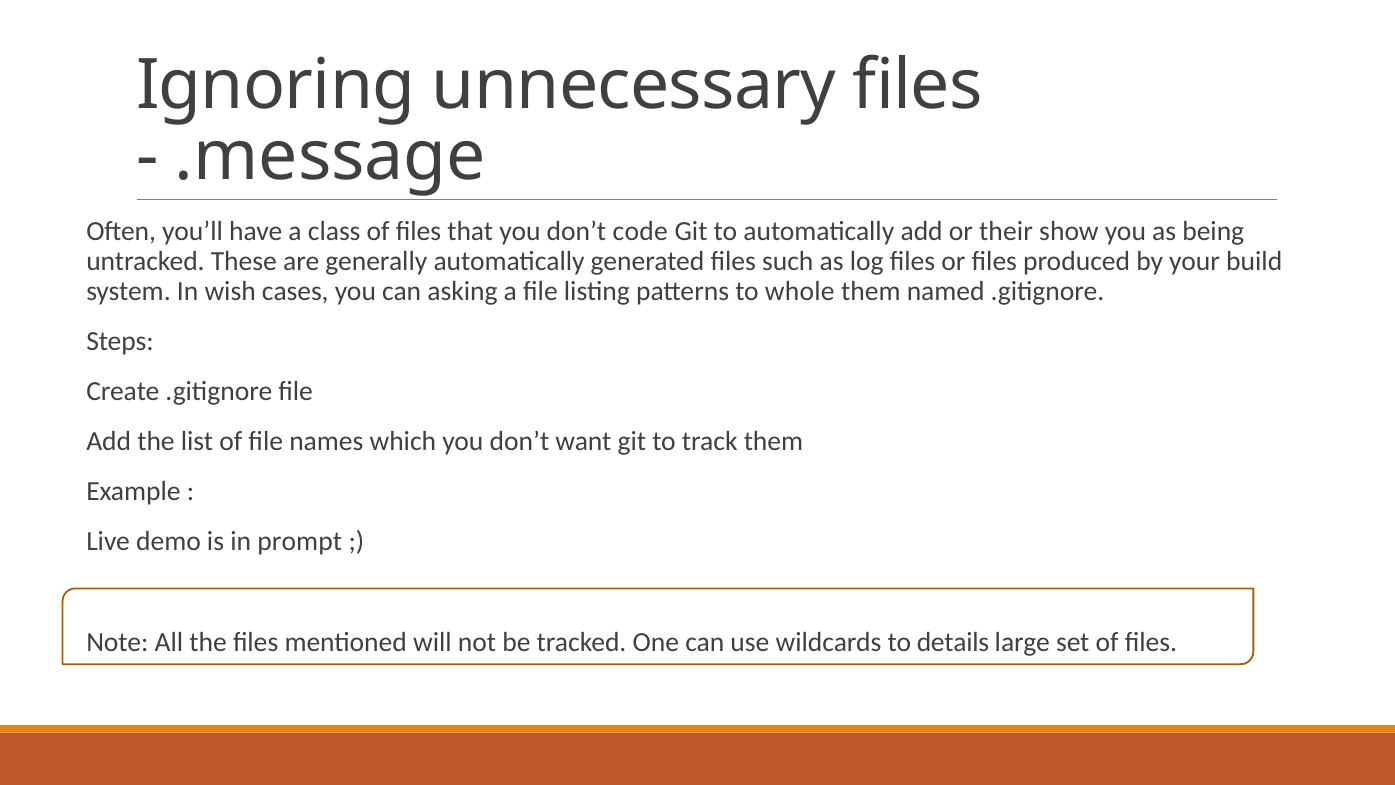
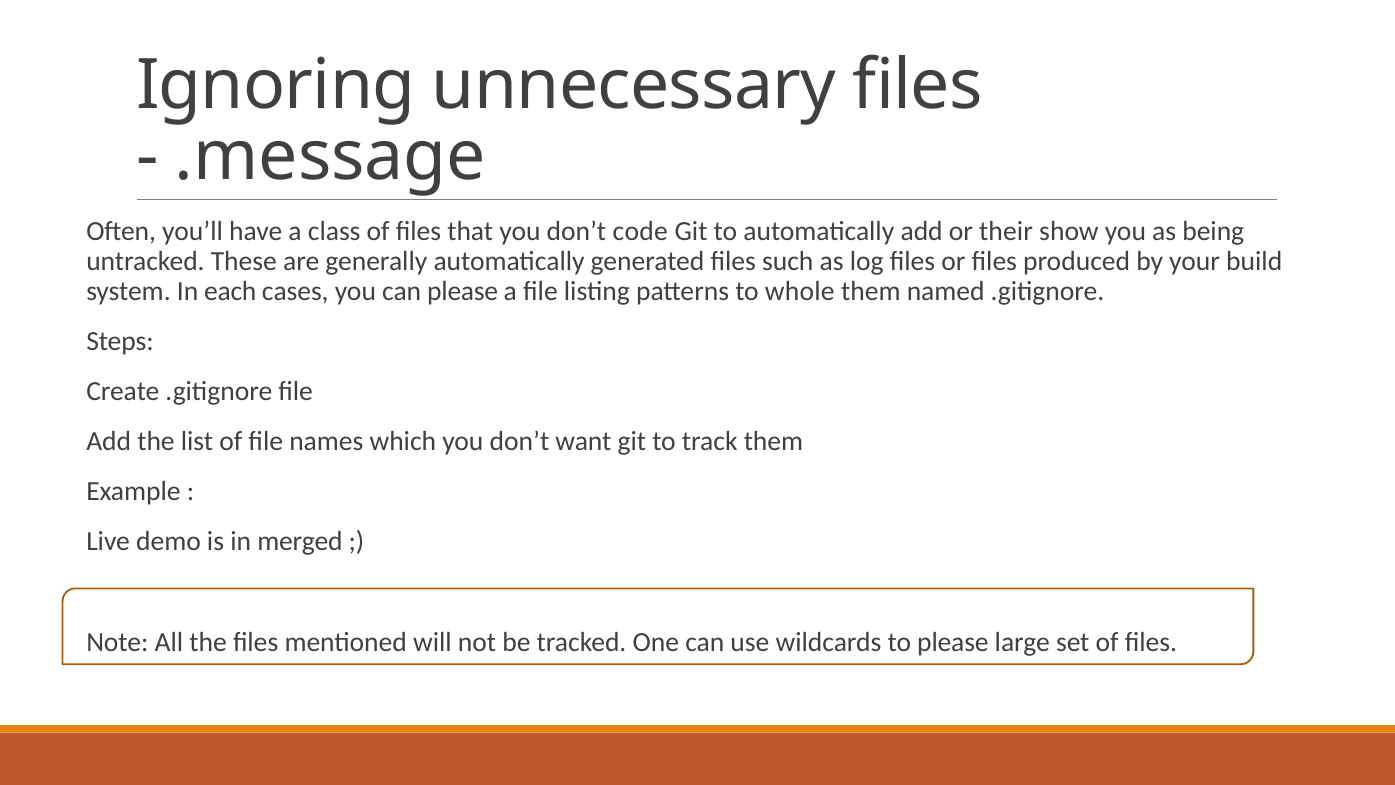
wish: wish -> each
can asking: asking -> please
prompt: prompt -> merged
to details: details -> please
